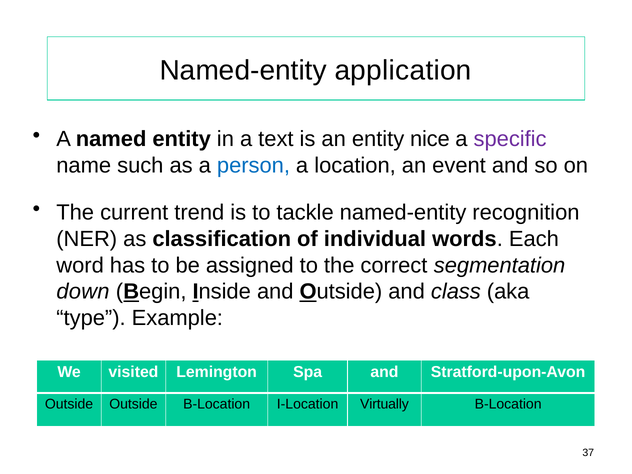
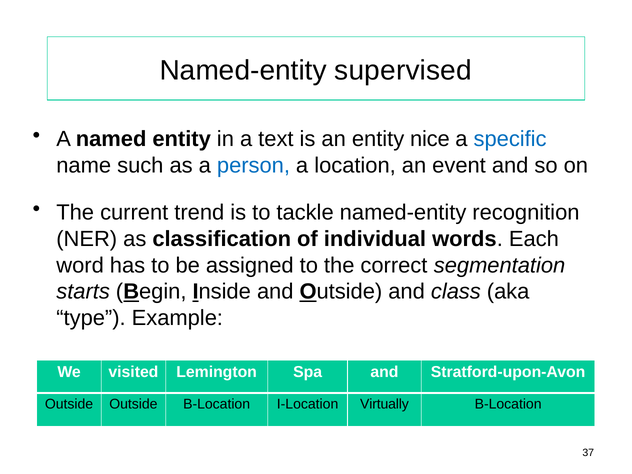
application: application -> supervised
specific colour: purple -> blue
down: down -> starts
